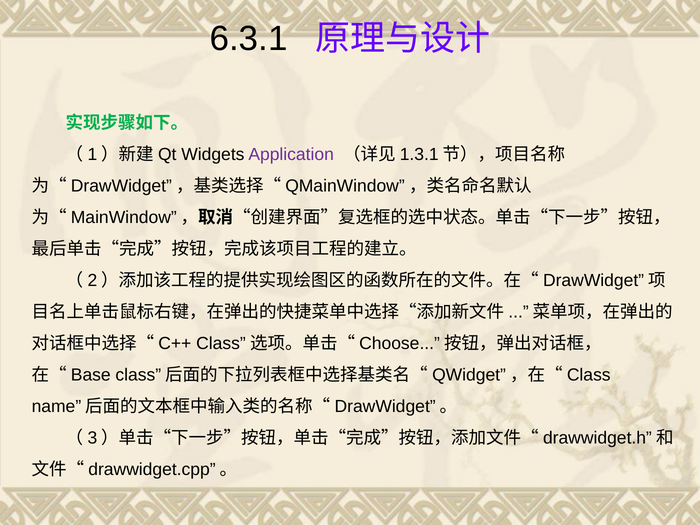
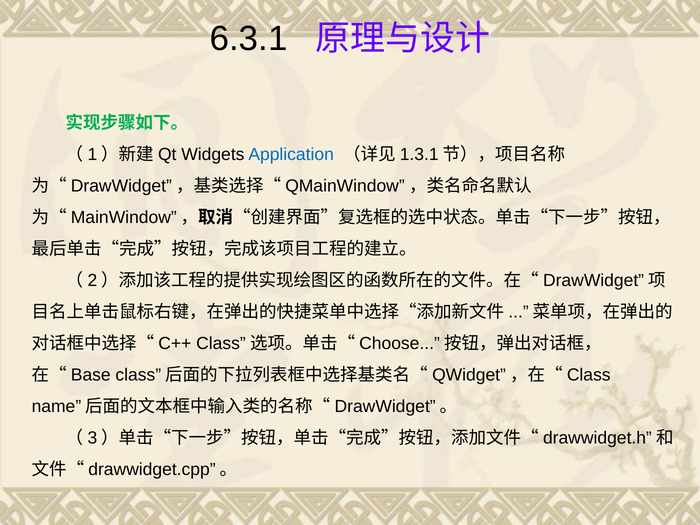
Application colour: purple -> blue
